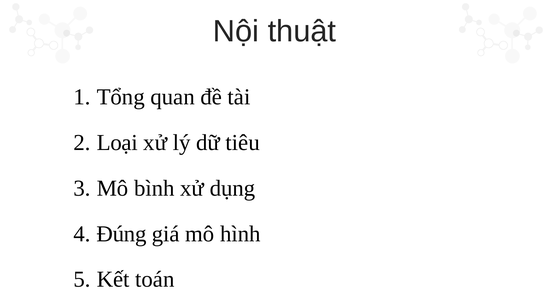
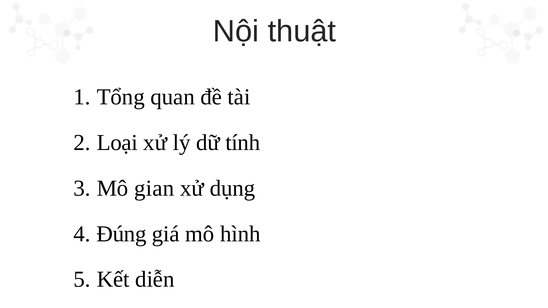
tiêu: tiêu -> tính
bình: bình -> gian
toán: toán -> diễn
